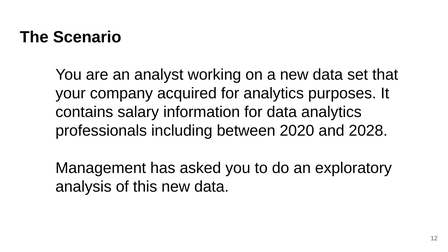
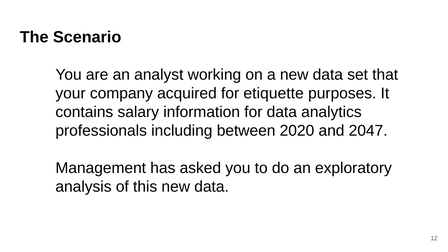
for analytics: analytics -> etiquette
2028: 2028 -> 2047
